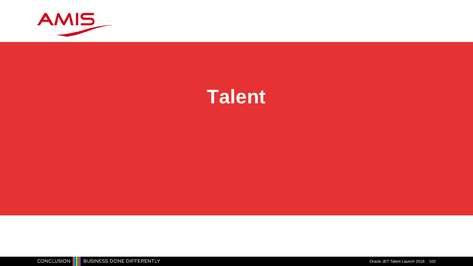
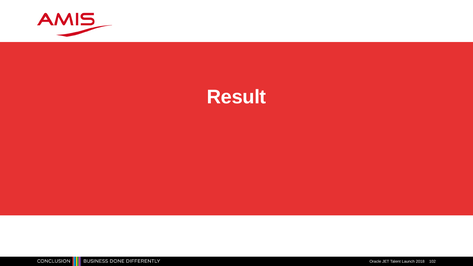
Talent at (236, 97): Talent -> Result
